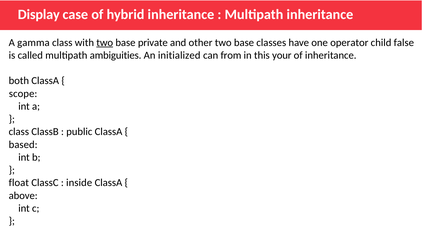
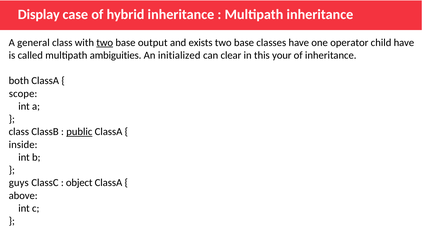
gamma: gamma -> general
private: private -> output
other: other -> exists
child false: false -> have
from: from -> clear
public underline: none -> present
based: based -> inside
float: float -> guys
inside: inside -> object
